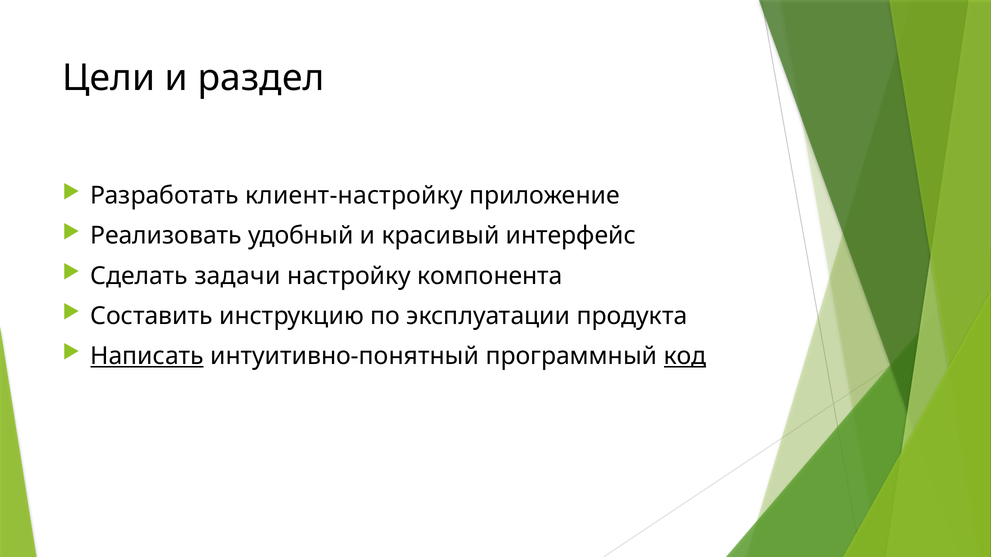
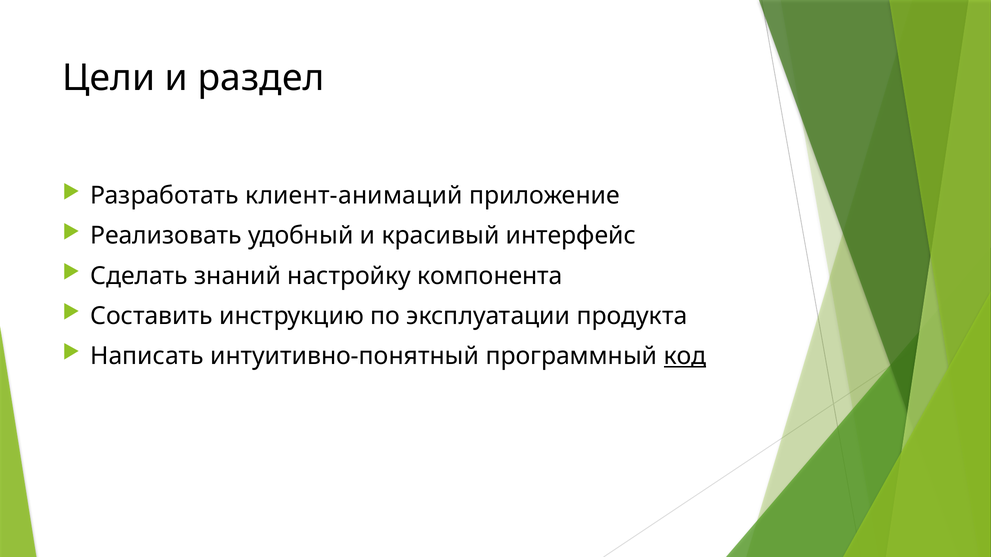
клиент-настройку: клиент-настройку -> клиент-анимаций
задачи: задачи -> знаний
Написать underline: present -> none
